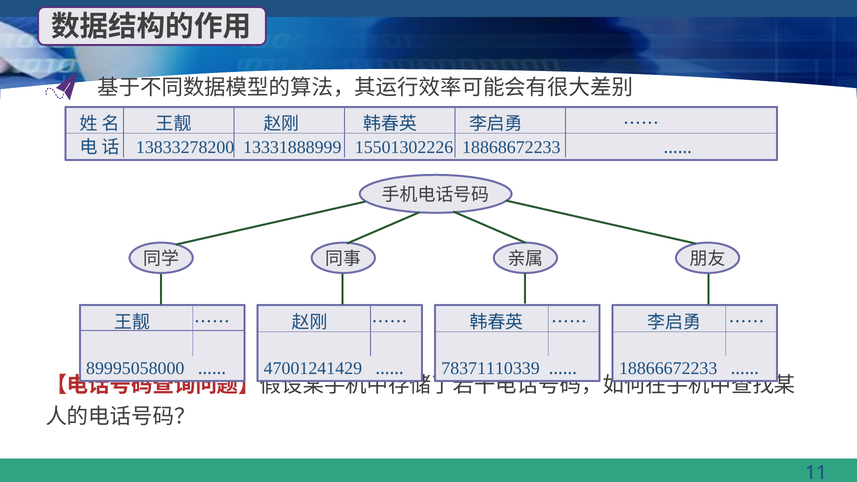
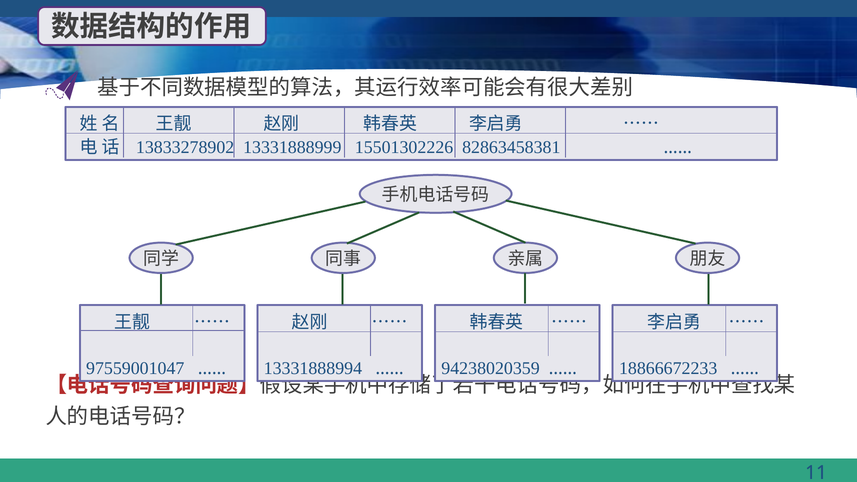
13833278200: 13833278200 -> 13833278902
18868672233: 18868672233 -> 82863458381
89995058000: 89995058000 -> 97559001047
47001241429: 47001241429 -> 13331888994
78371110339: 78371110339 -> 94238020359
